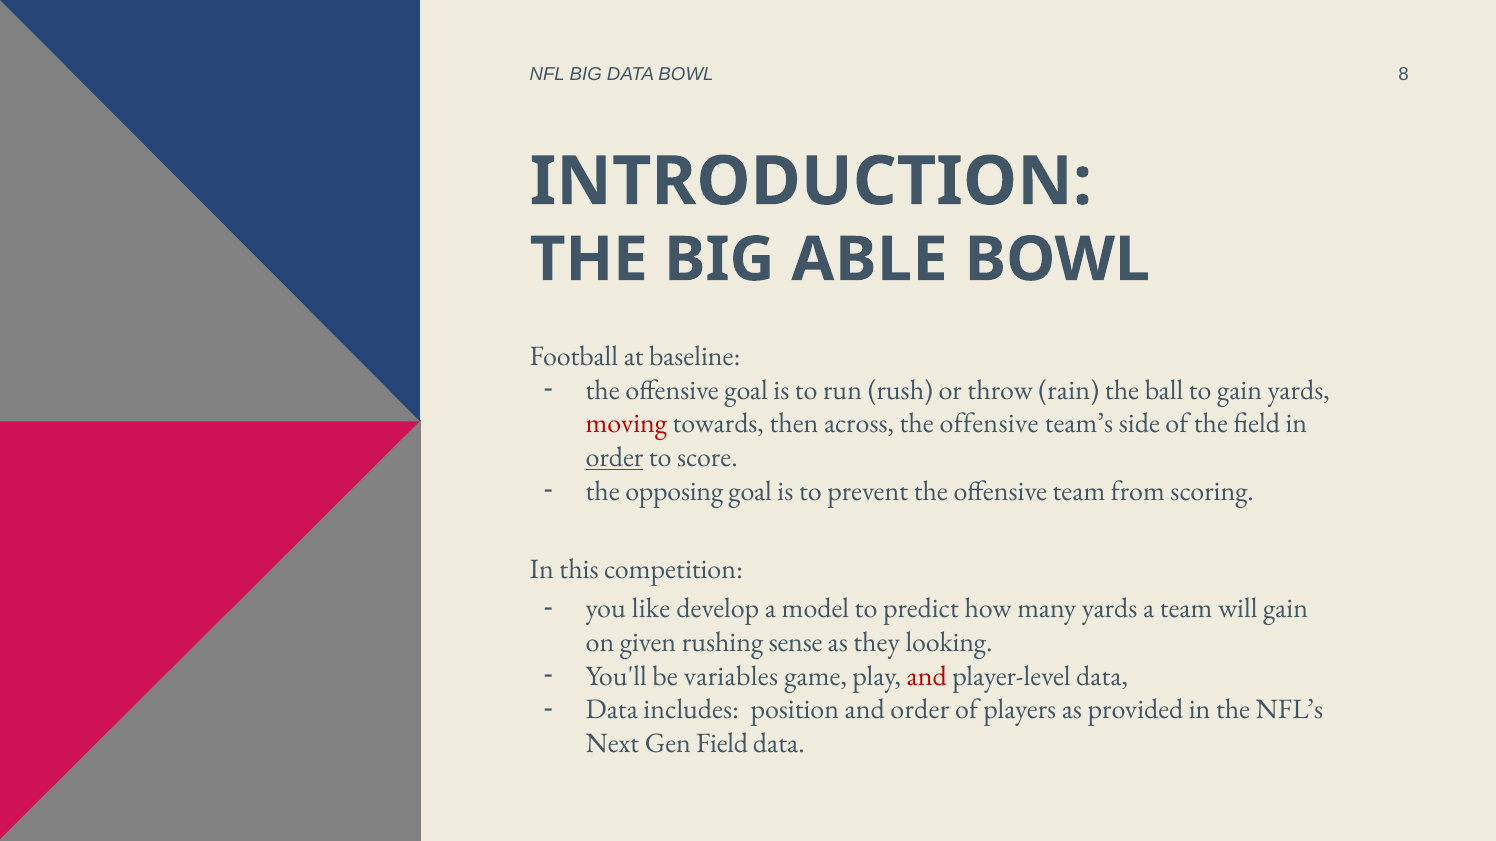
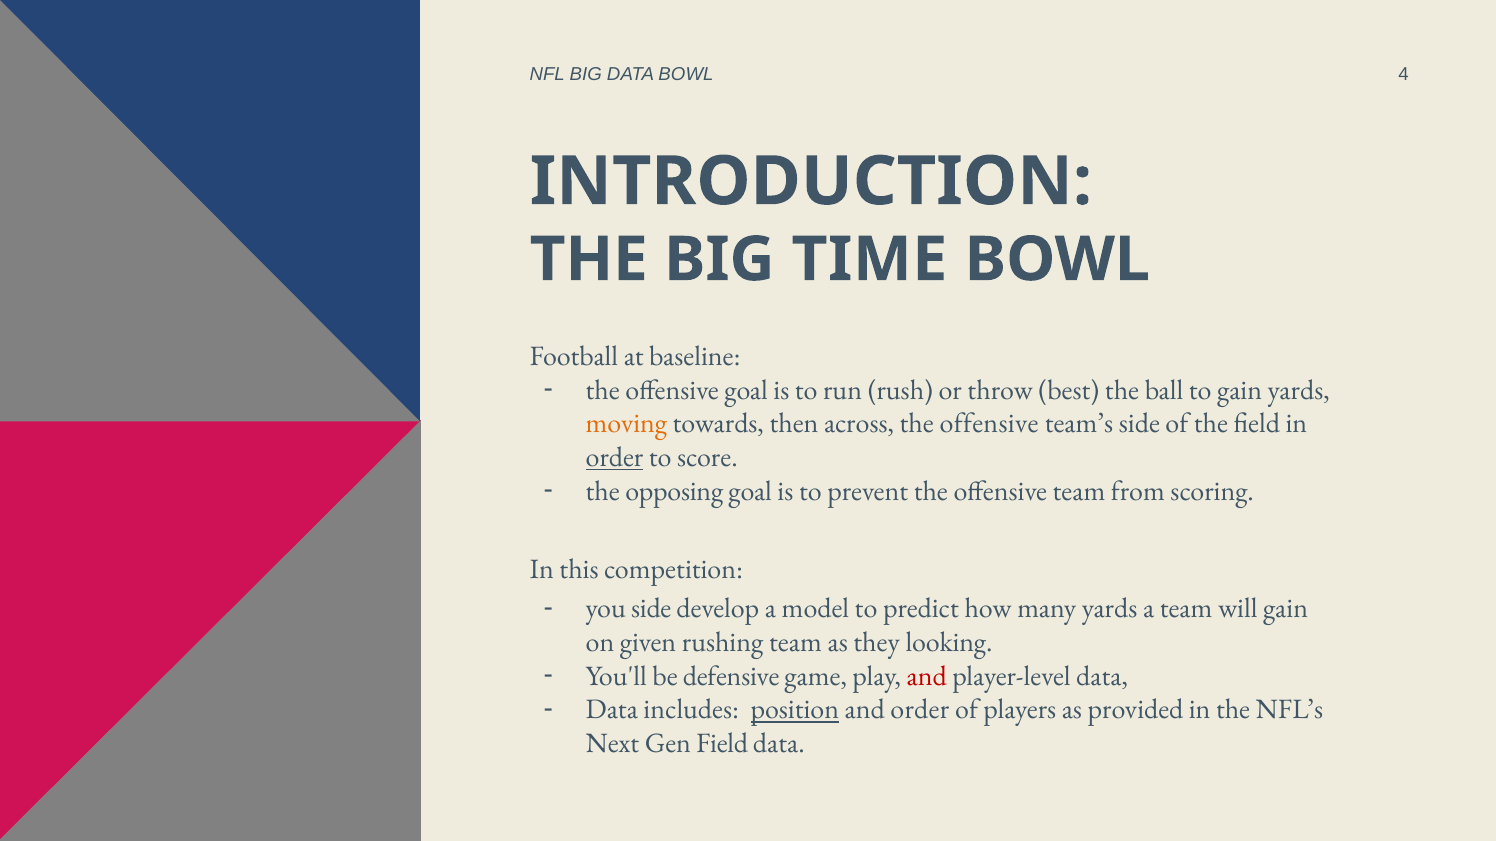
8: 8 -> 4
ABLE: ABLE -> TIME
rain: rain -> best
moving colour: red -> orange
you like: like -> side
rushing sense: sense -> team
variables: variables -> defensive
position underline: none -> present
